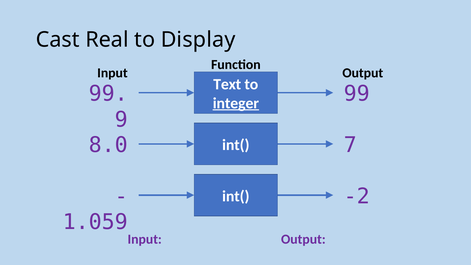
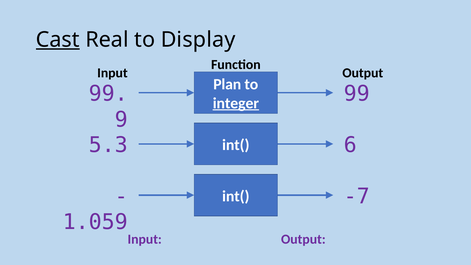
Cast underline: none -> present
Text: Text -> Plan
8.0: 8.0 -> 5.3
7: 7 -> 6
-2: -2 -> -7
